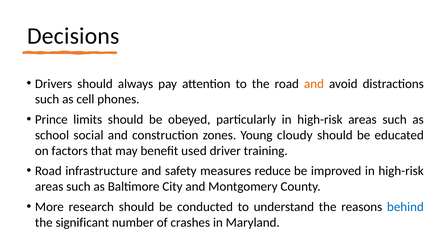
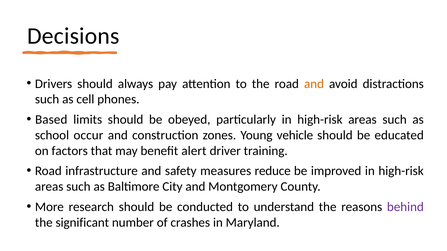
Prince: Prince -> Based
social: social -> occur
cloudy: cloudy -> vehicle
used: used -> alert
behind colour: blue -> purple
